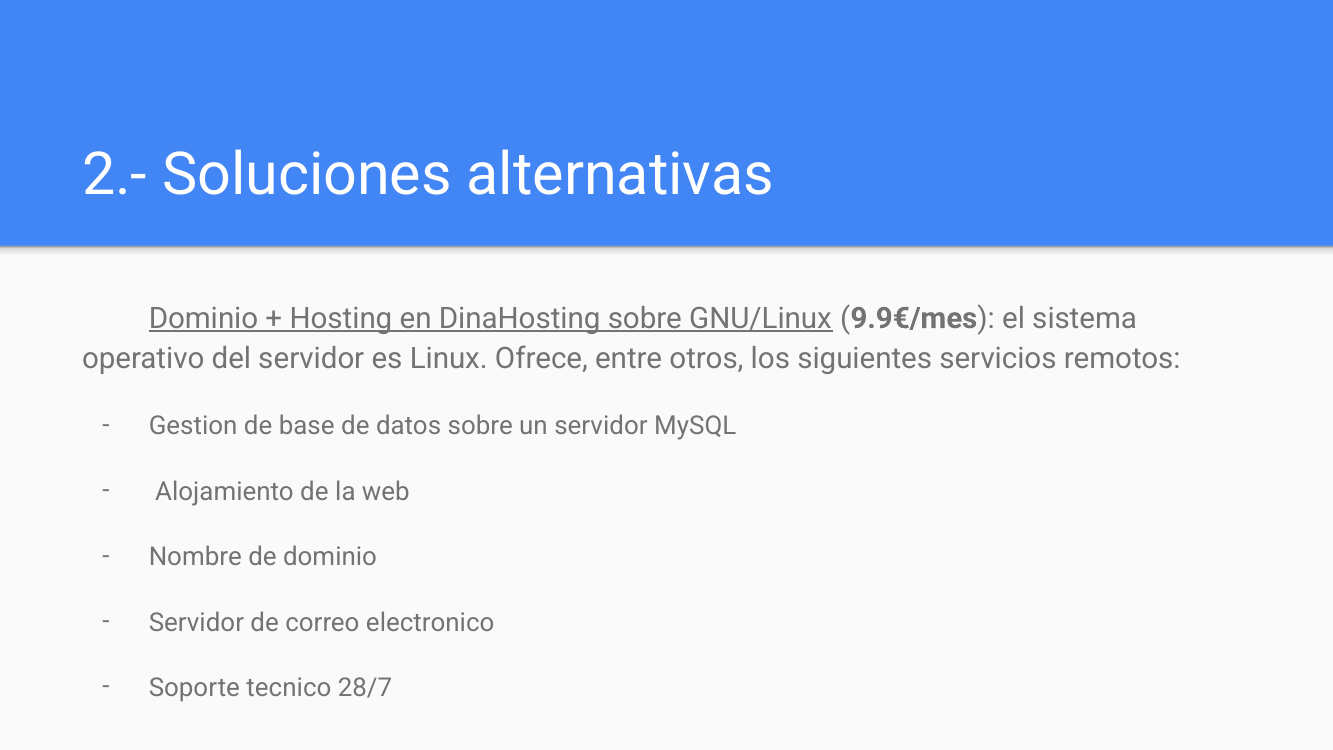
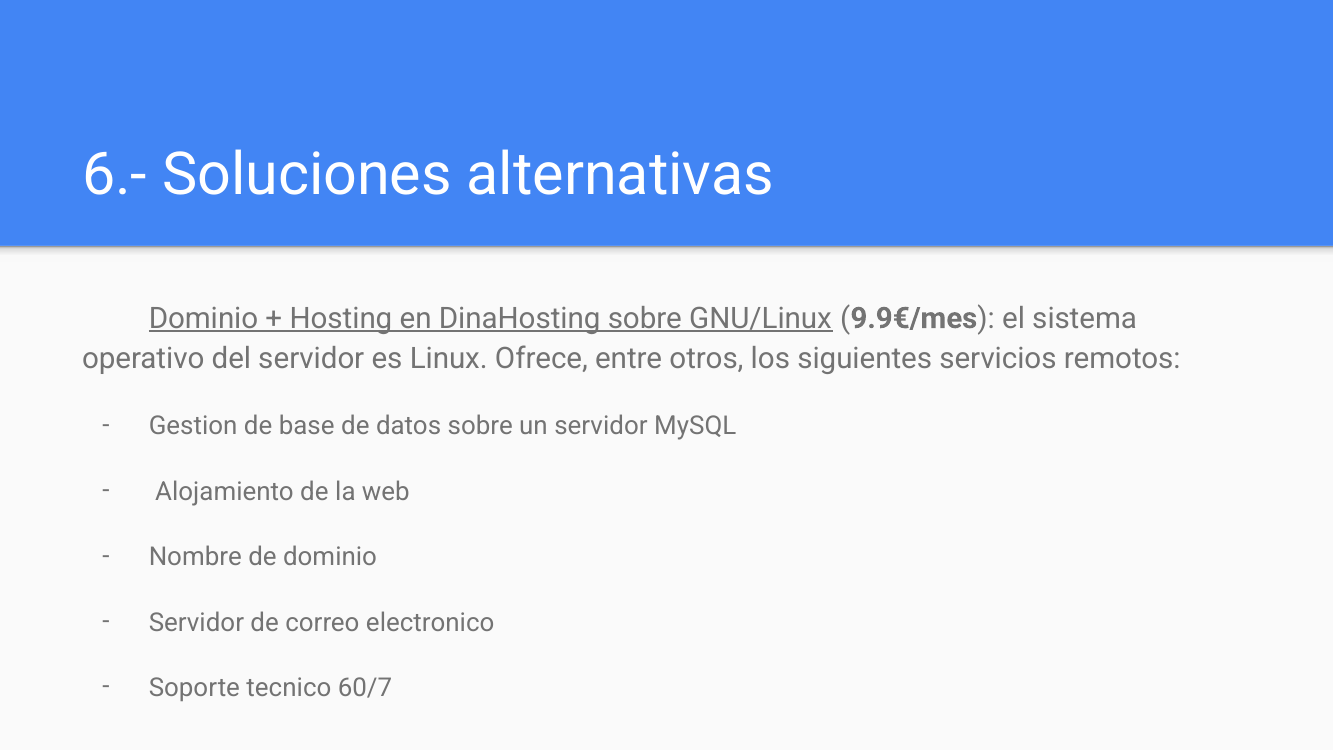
2.-: 2.- -> 6.-
28/7: 28/7 -> 60/7
